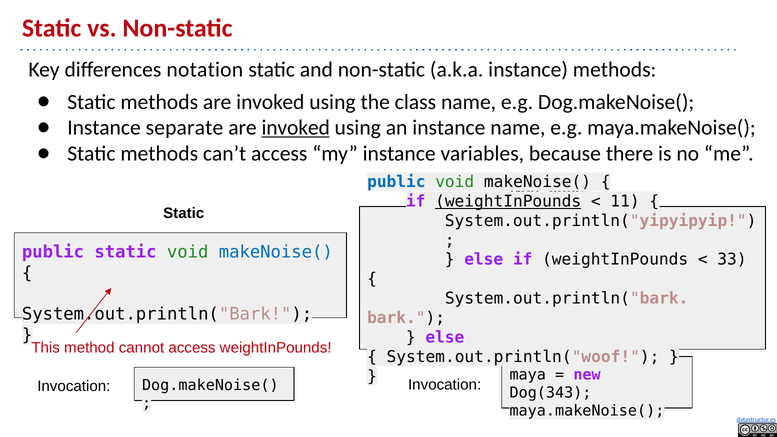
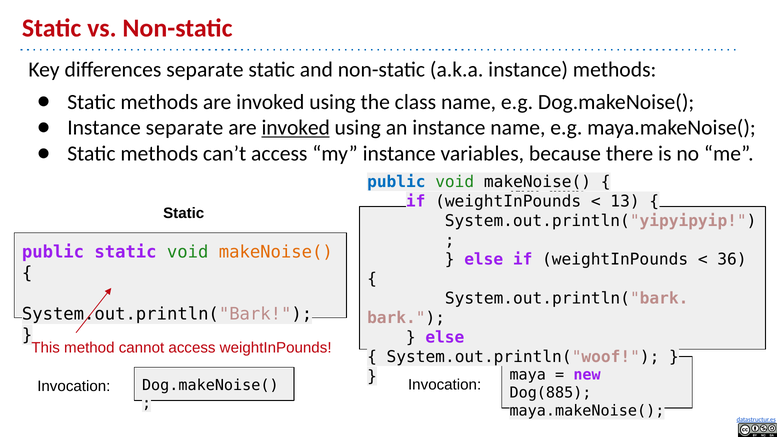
differences notation: notation -> separate
weightInPounds at (508, 201) underline: present -> none
11: 11 -> 13
makeNoise( at (276, 252) colour: blue -> orange
33: 33 -> 36
Dog(343: Dog(343 -> Dog(885
